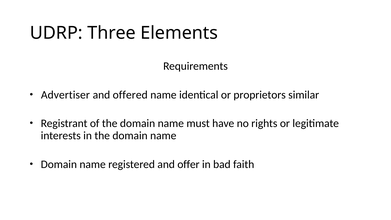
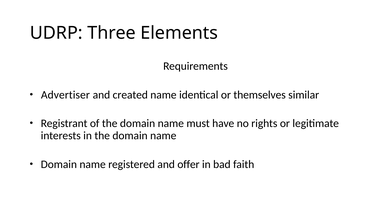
offered: offered -> created
proprietors: proprietors -> themselves
